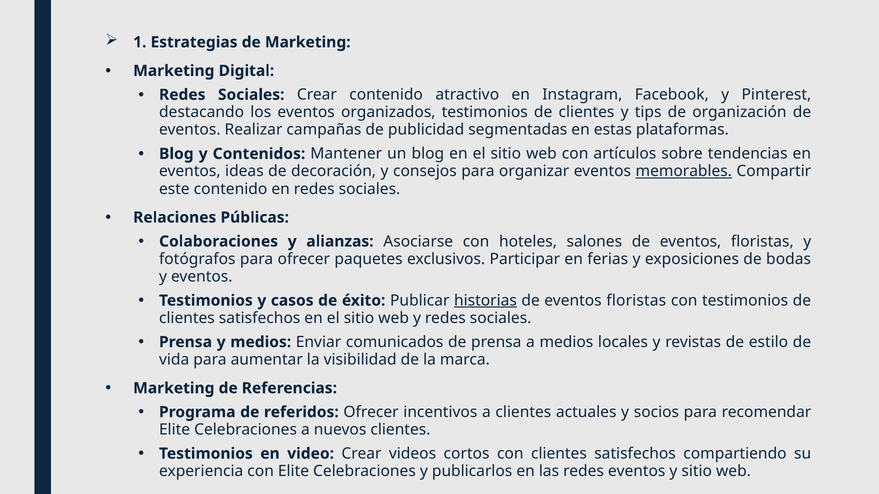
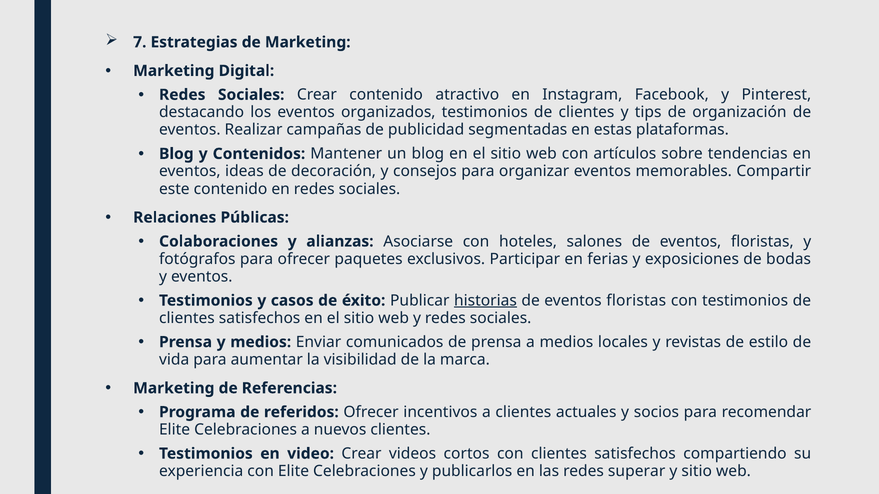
1: 1 -> 7
memorables underline: present -> none
redes eventos: eventos -> superar
